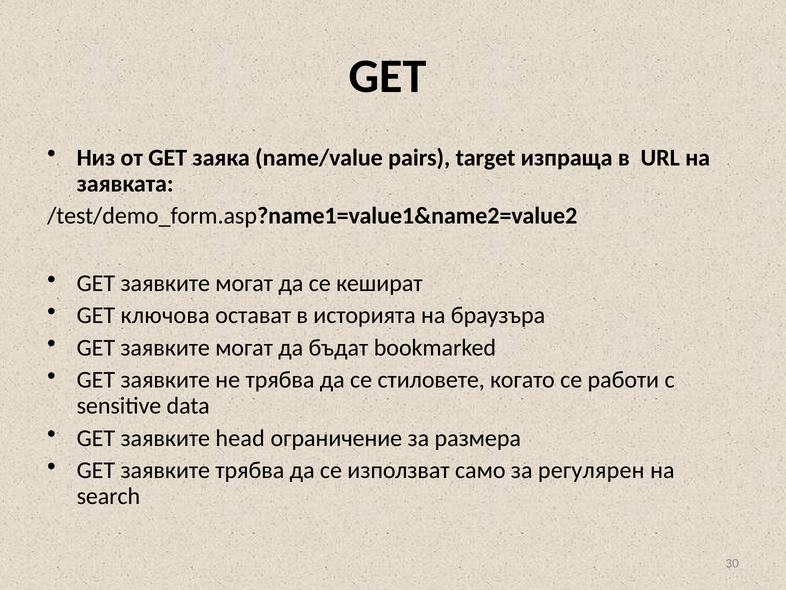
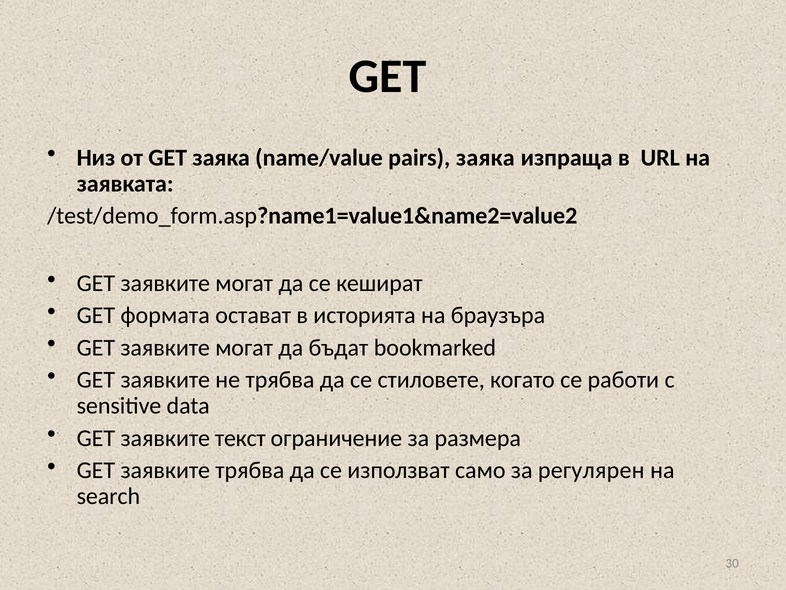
pairs target: target -> заяка
ключова: ключова -> формата
head: head -> текст
